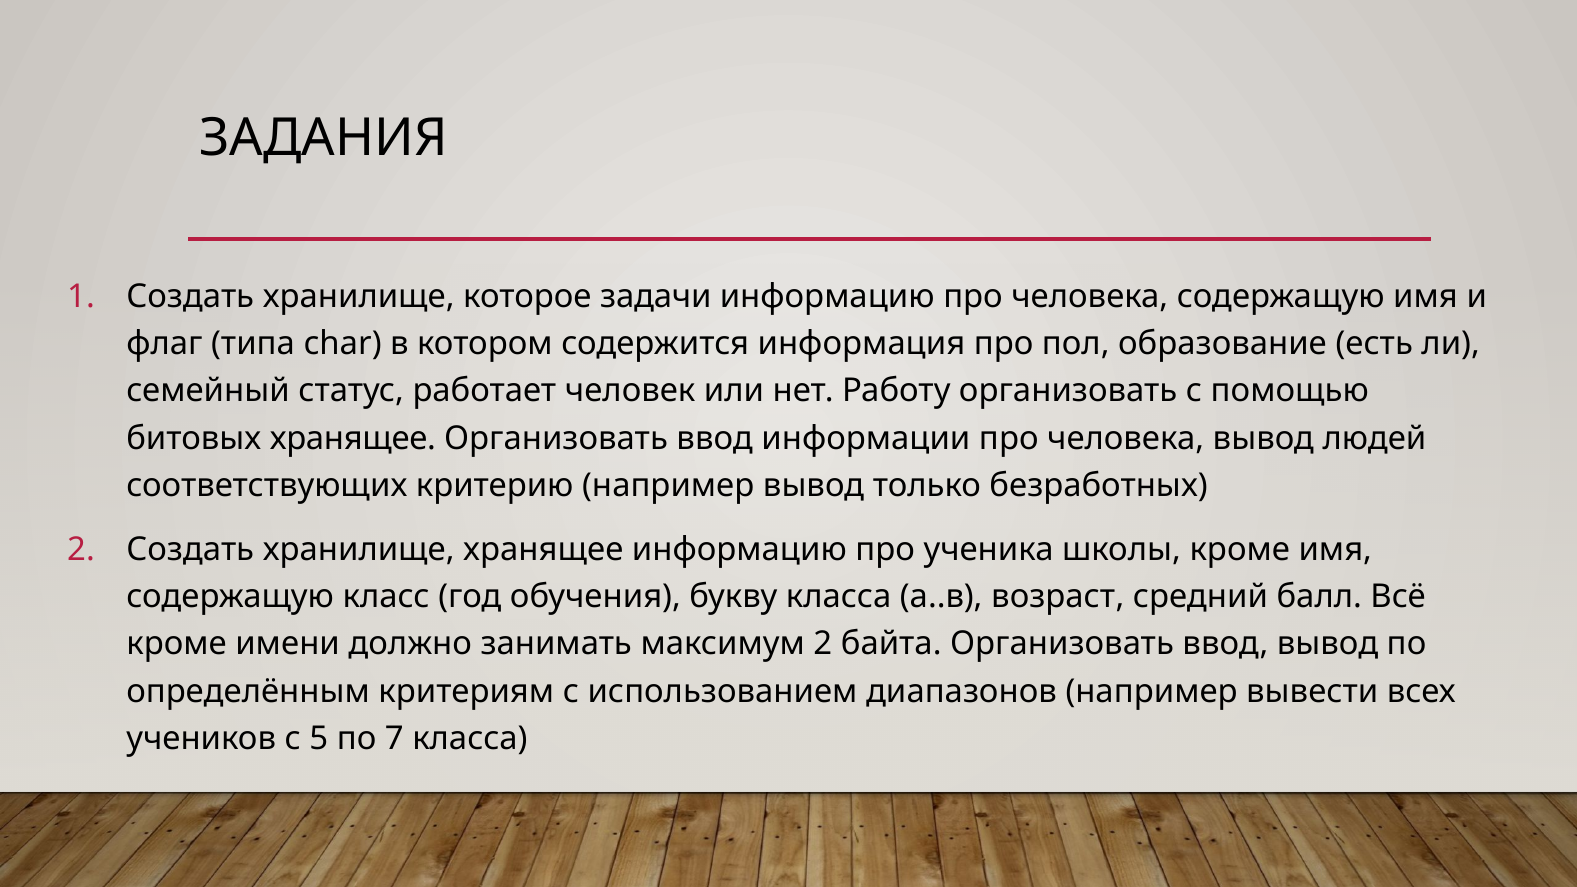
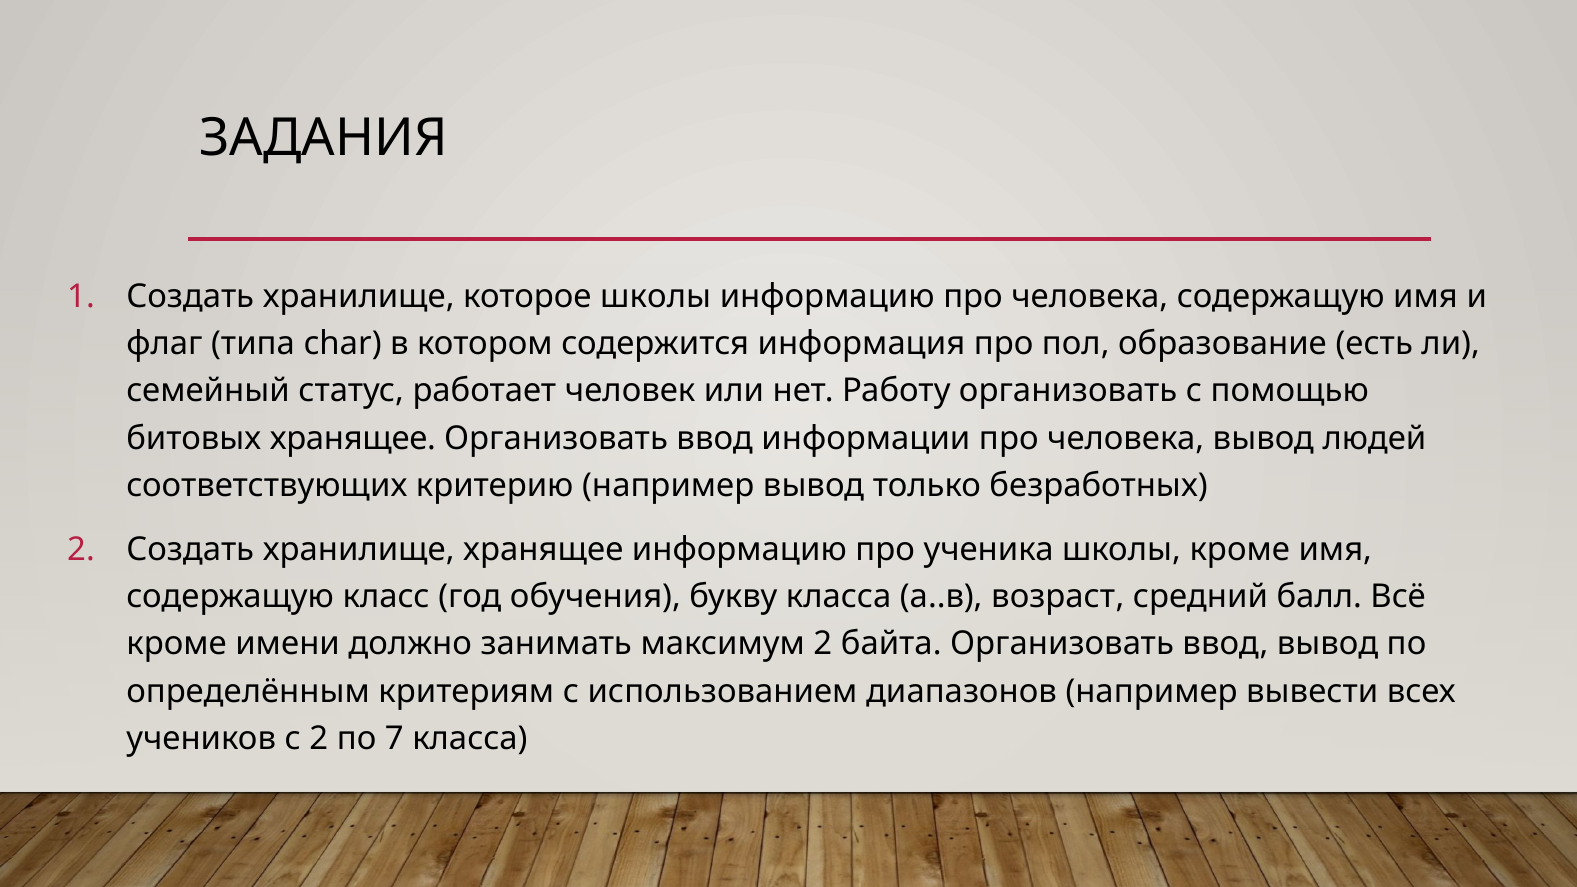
которое задачи: задачи -> школы
с 5: 5 -> 2
